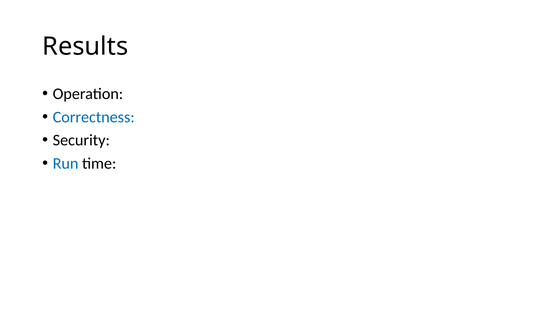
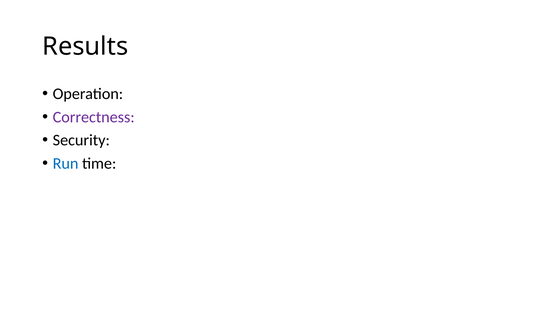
Correctness colour: blue -> purple
